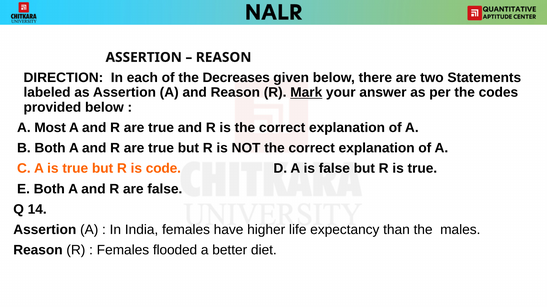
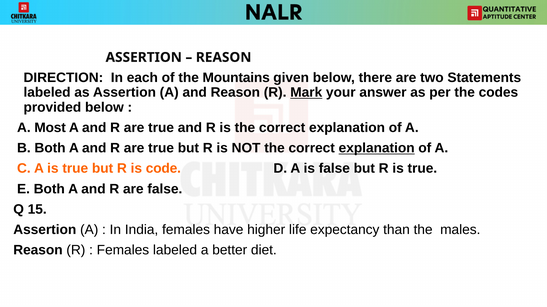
Decreases: Decreases -> Mountains
explanation at (377, 148) underline: none -> present
14: 14 -> 15
Females flooded: flooded -> labeled
